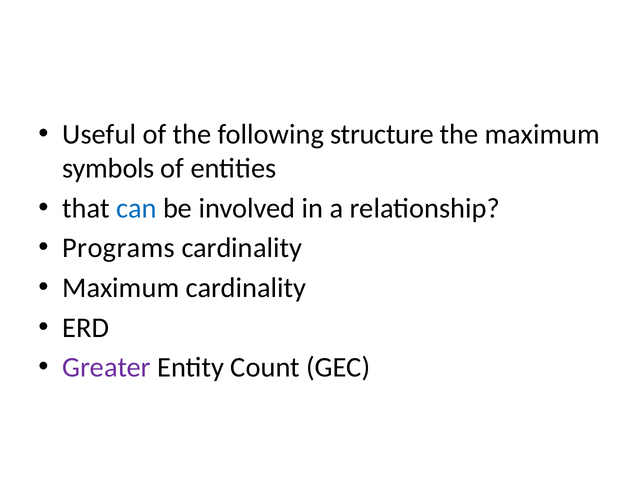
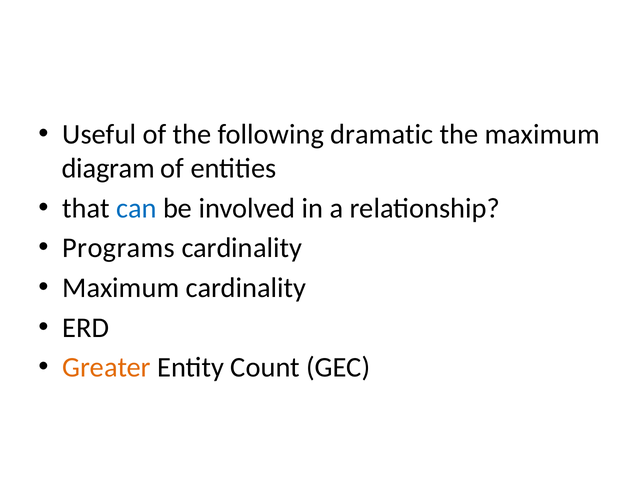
structure: structure -> dramatic
symbols: symbols -> diagram
Greater colour: purple -> orange
